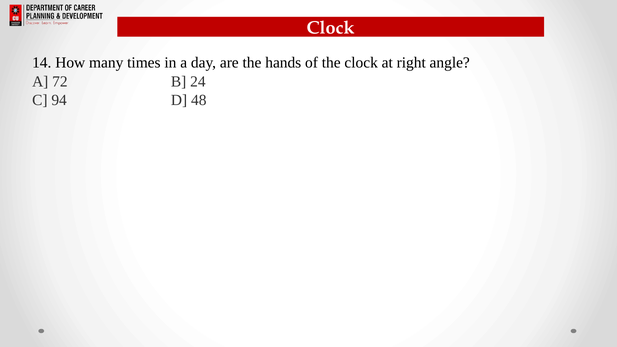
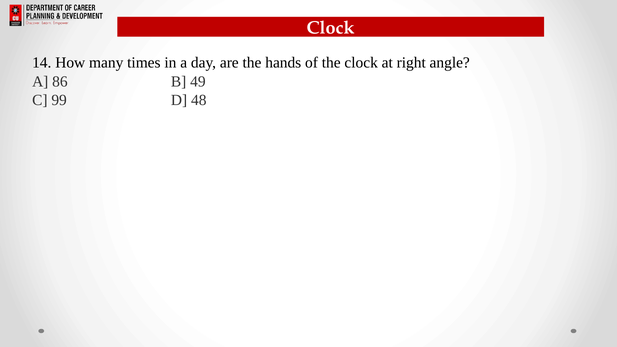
72: 72 -> 86
24: 24 -> 49
94: 94 -> 99
